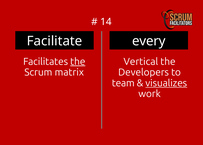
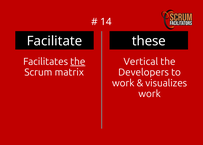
every: every -> these
team at (123, 83): team -> work
visualizes underline: present -> none
